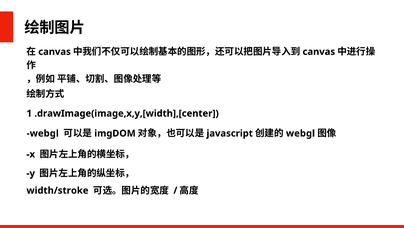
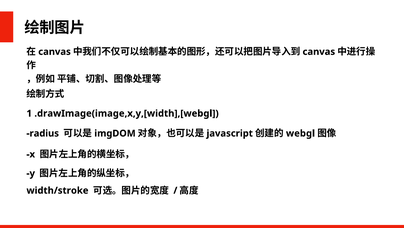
.drawImage(image,x,y,[width],[center: .drawImage(image,x,y,[width],[center -> .drawImage(image,x,y,[width],[webgl
webgl at (43, 133): webgl -> radius
